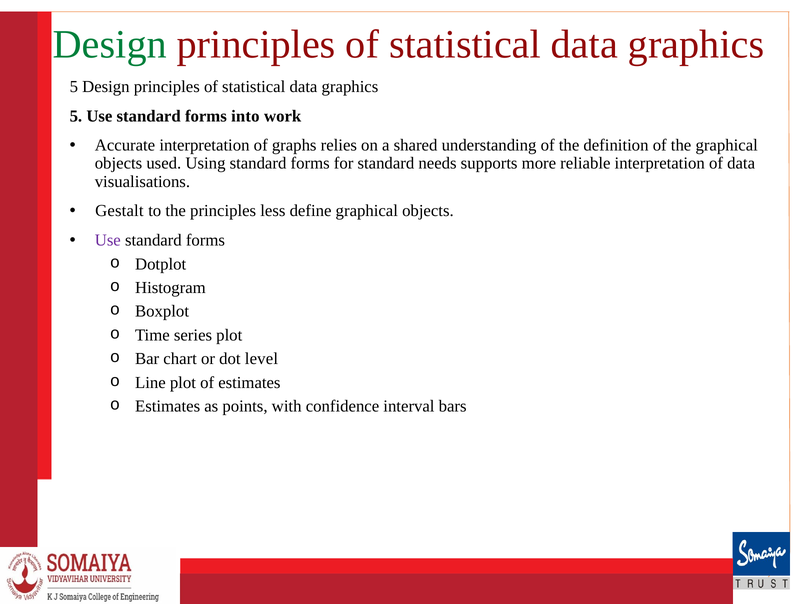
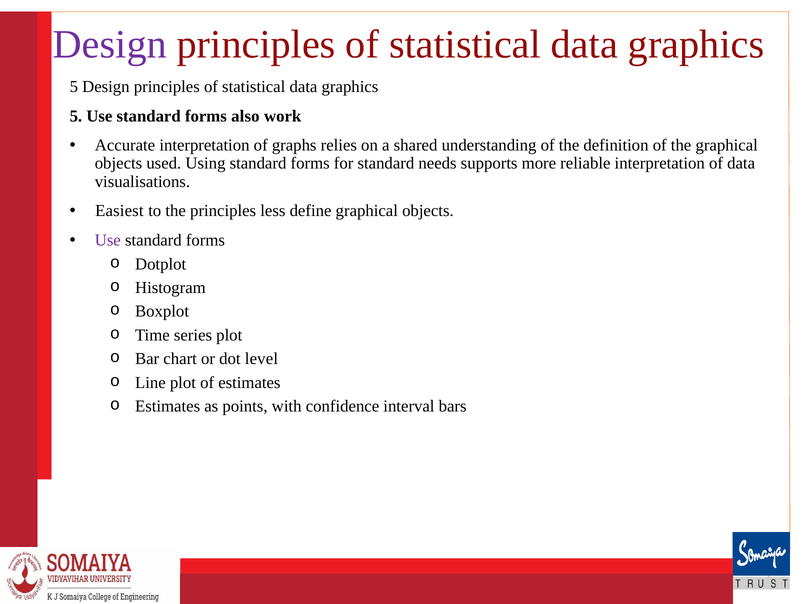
Design at (110, 44) colour: green -> purple
into: into -> also
Gestalt: Gestalt -> Easiest
